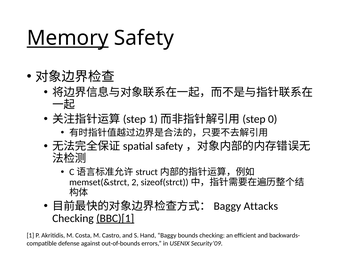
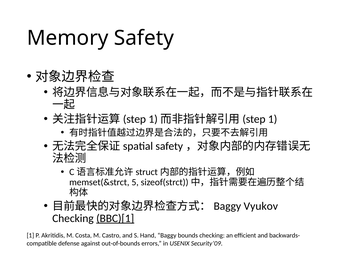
Memory underline: present -> none
0 at (273, 119): 0 -> 1
2: 2 -> 5
Attacks: Attacks -> Vyukov
